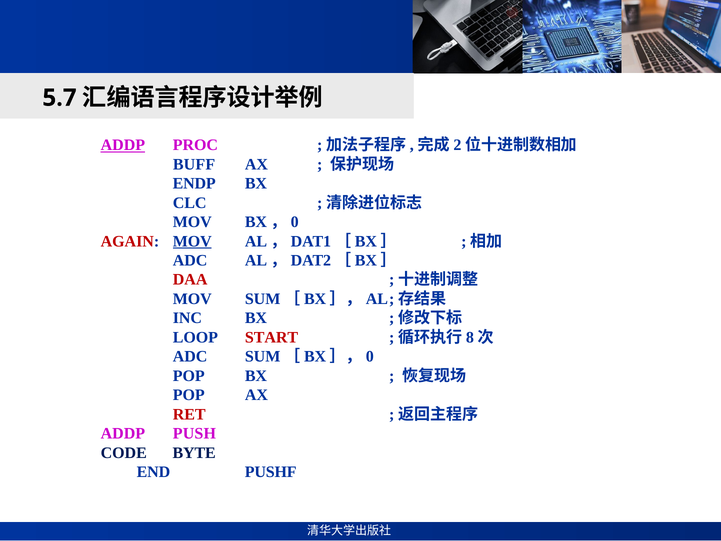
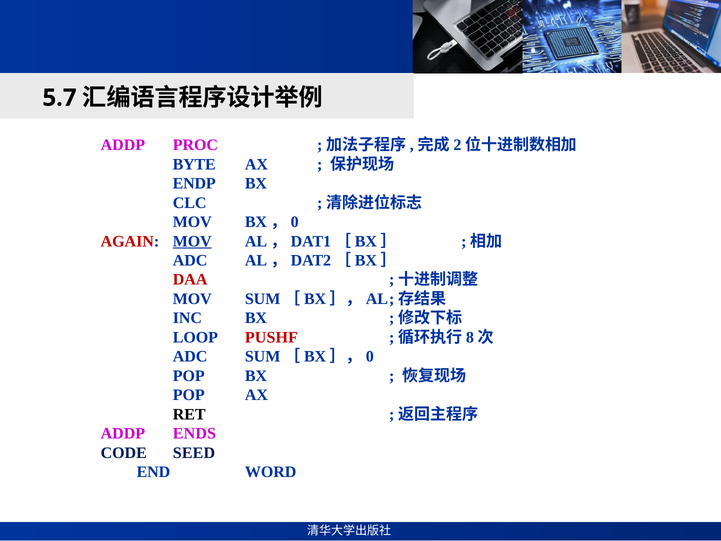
ADDP at (123, 145) underline: present -> none
BUFF: BUFF -> BYTE
START: START -> PUSHF
RET colour: red -> black
PUSH: PUSH -> ENDS
BYTE: BYTE -> SEED
PUSHF: PUSHF -> WORD
